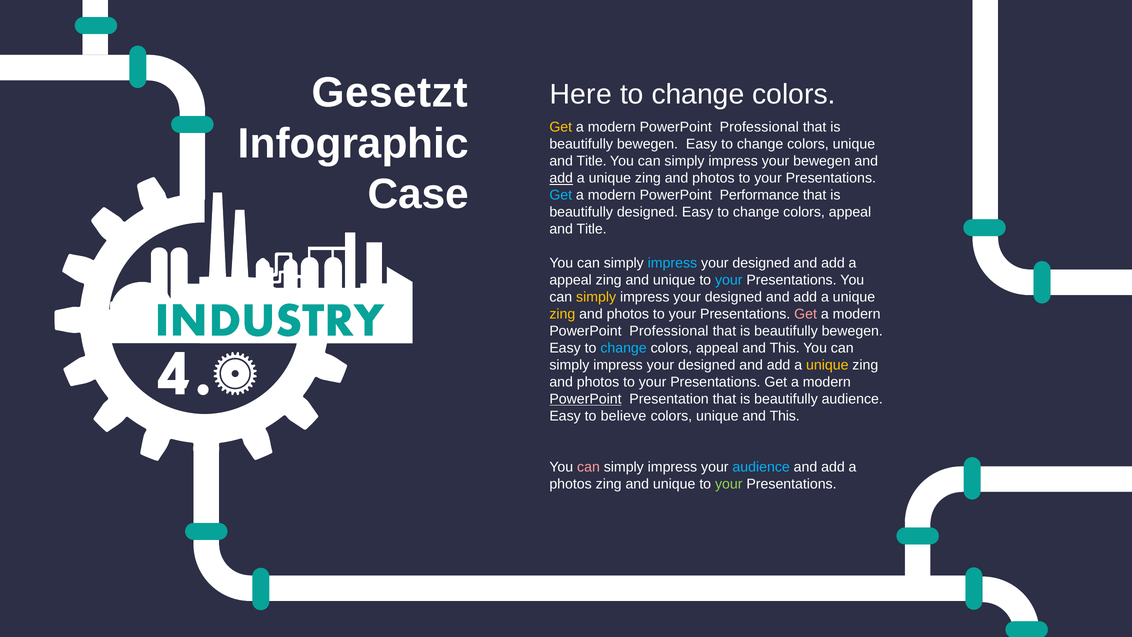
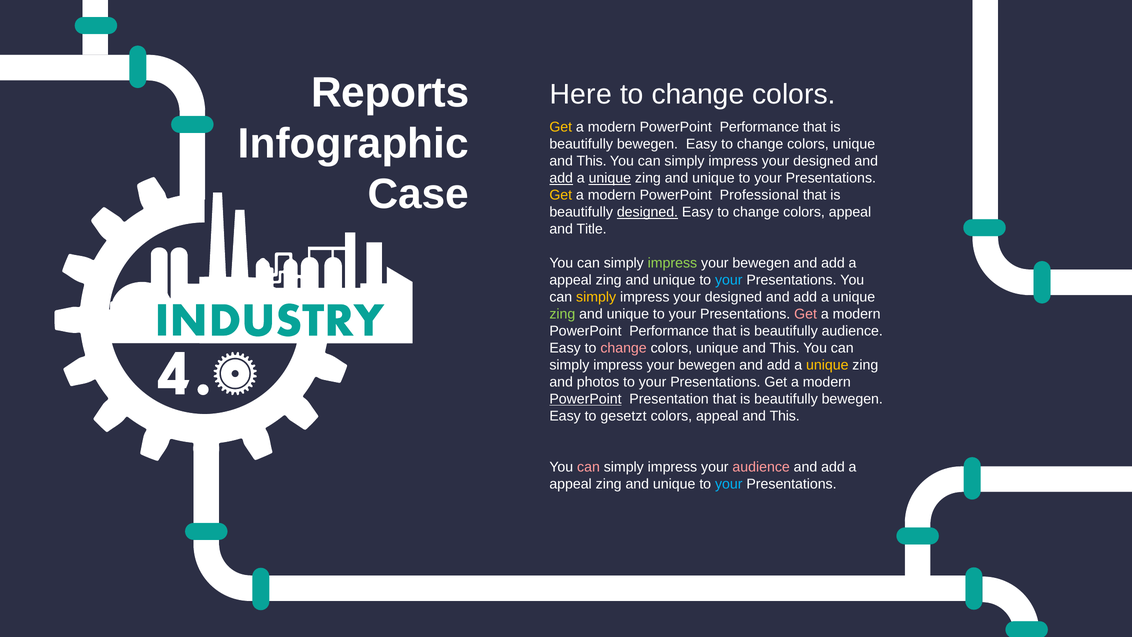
Gesetzt: Gesetzt -> Reports
Professional at (759, 127): Professional -> Performance
Title at (592, 161): Title -> This
bewegen at (822, 161): bewegen -> designed
unique at (610, 178) underline: none -> present
photos at (713, 178): photos -> unique
Get at (561, 195) colour: light blue -> yellow
Performance: Performance -> Professional
designed at (647, 212) underline: none -> present
impress at (672, 263) colour: light blue -> light green
designed at (761, 263): designed -> bewegen
zing at (562, 314) colour: yellow -> light green
photos at (628, 314): photos -> unique
Professional at (669, 331): Professional -> Performance
bewegen at (852, 331): bewegen -> audience
change at (624, 348) colour: light blue -> pink
appeal at (717, 348): appeal -> unique
designed at (707, 365): designed -> bewegen
audience at (852, 399): audience -> bewegen
believe: believe -> gesetzt
unique at (717, 416): unique -> appeal
audience at (761, 467) colour: light blue -> pink
photos at (571, 484): photos -> appeal
your at (729, 484) colour: light green -> light blue
